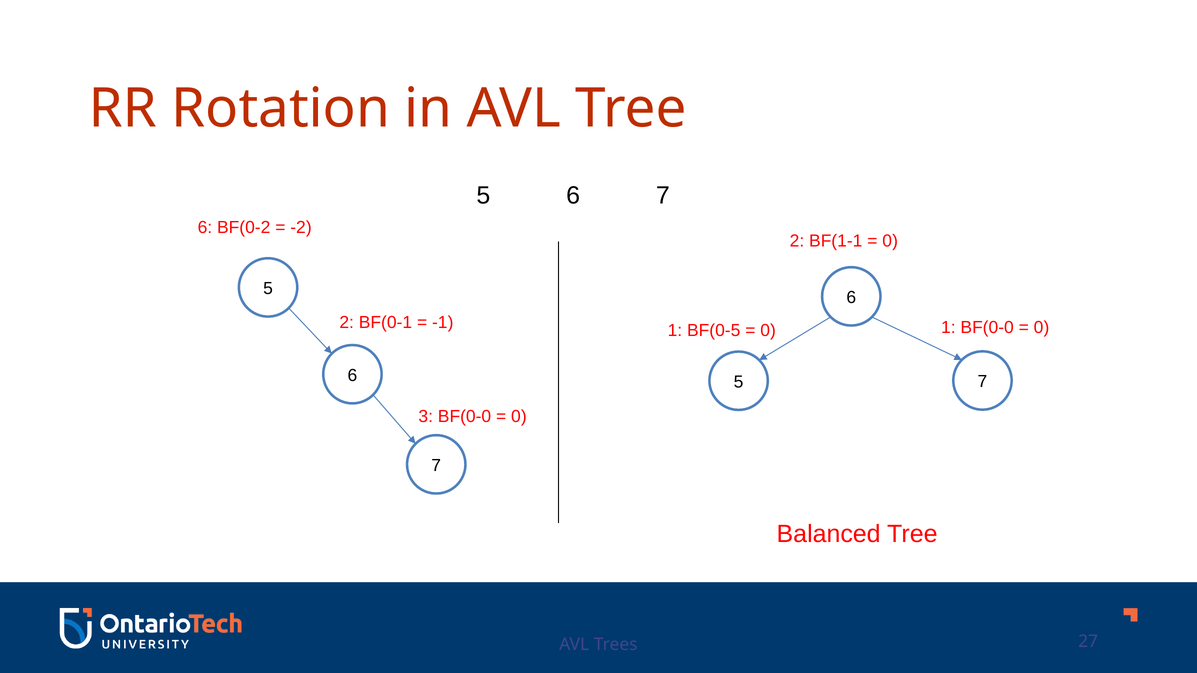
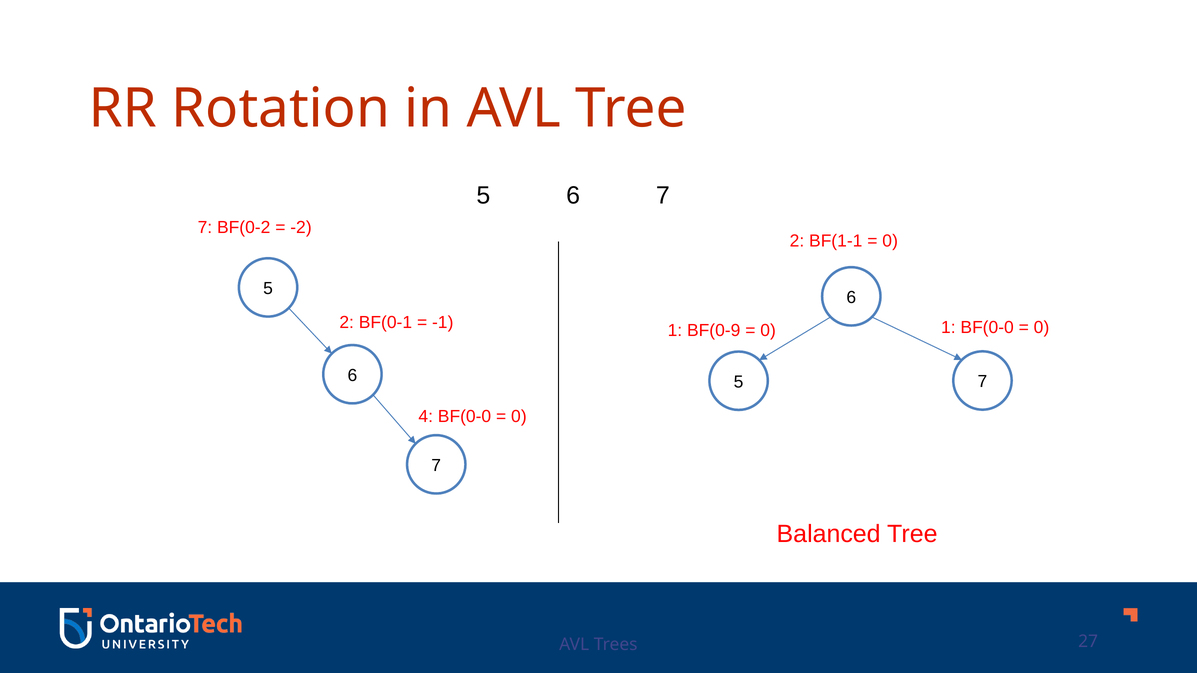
6 at (205, 228): 6 -> 7
BF(0-5: BF(0-5 -> BF(0-9
3: 3 -> 4
